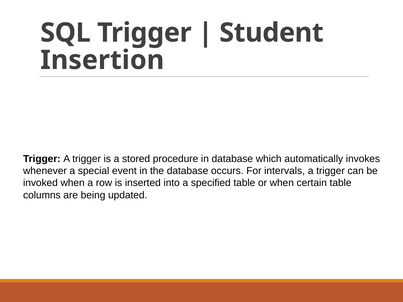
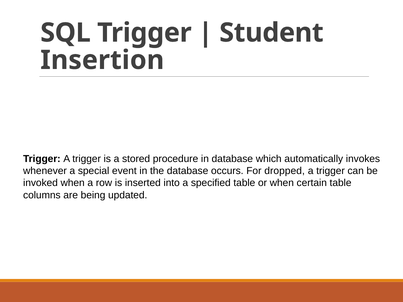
intervals: intervals -> dropped
